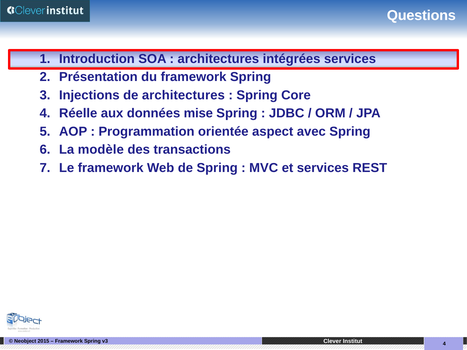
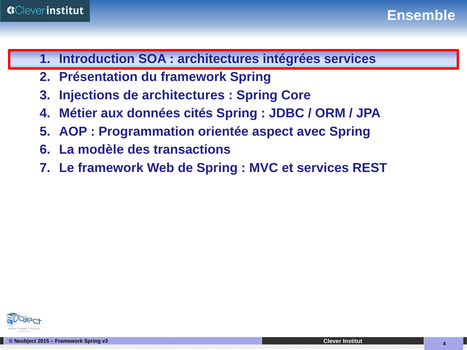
Questions: Questions -> Ensemble
Réelle: Réelle -> Métier
mise: mise -> cités
